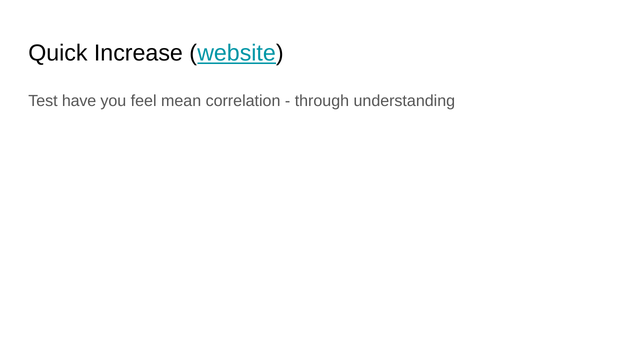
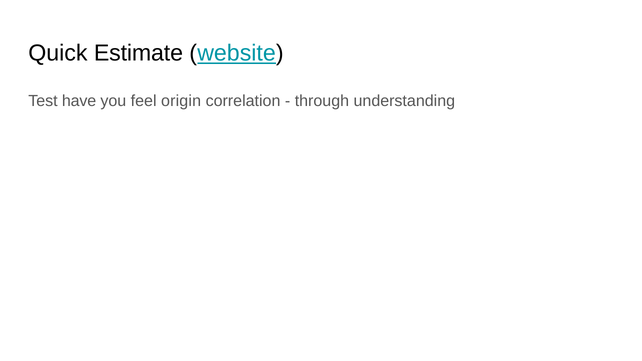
Increase: Increase -> Estimate
mean: mean -> origin
